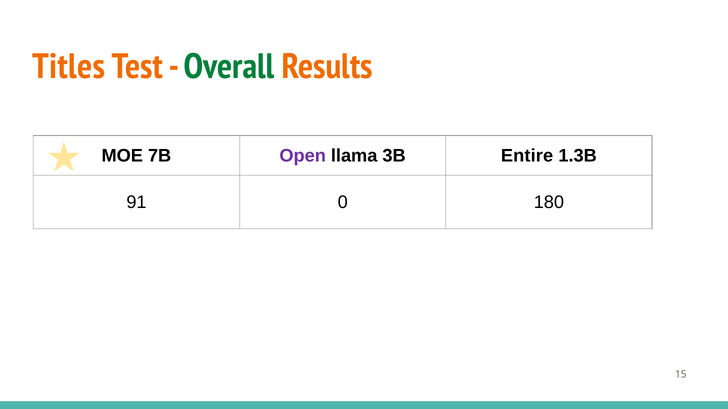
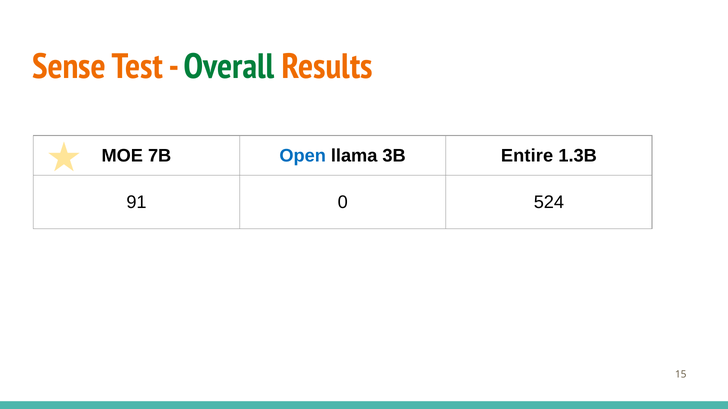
Titles: Titles -> Sense
Open colour: purple -> blue
180: 180 -> 524
